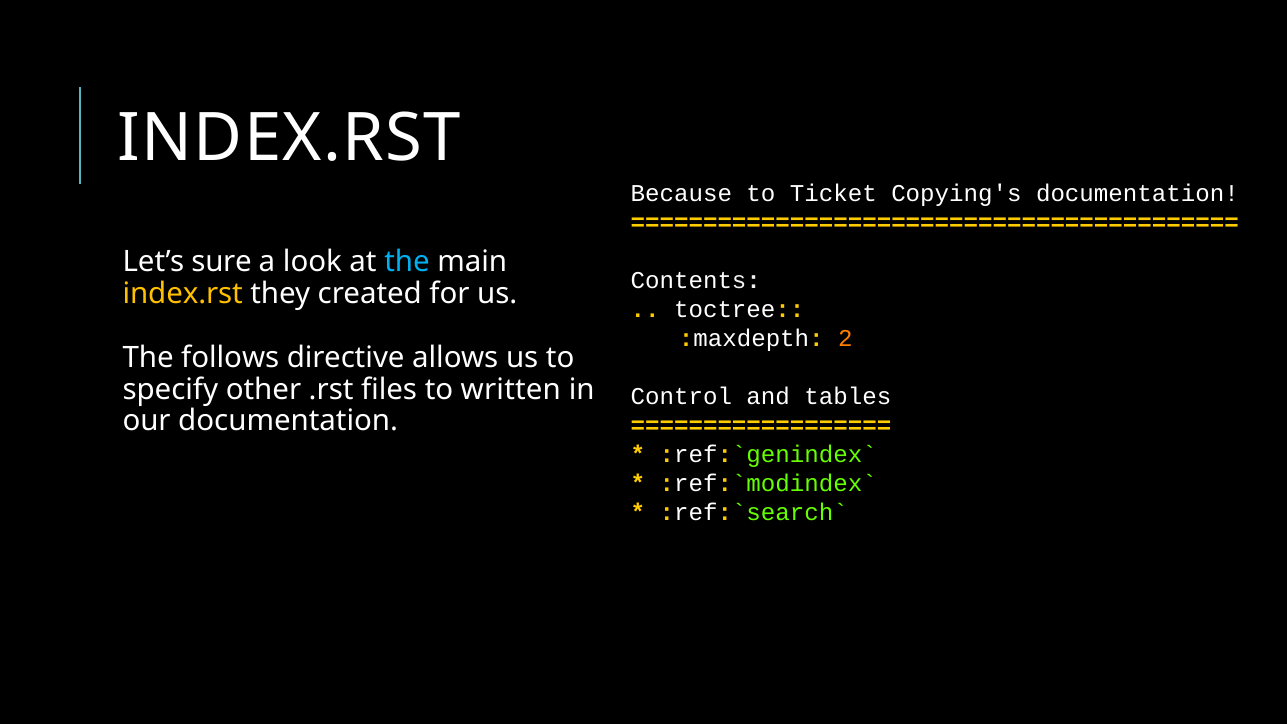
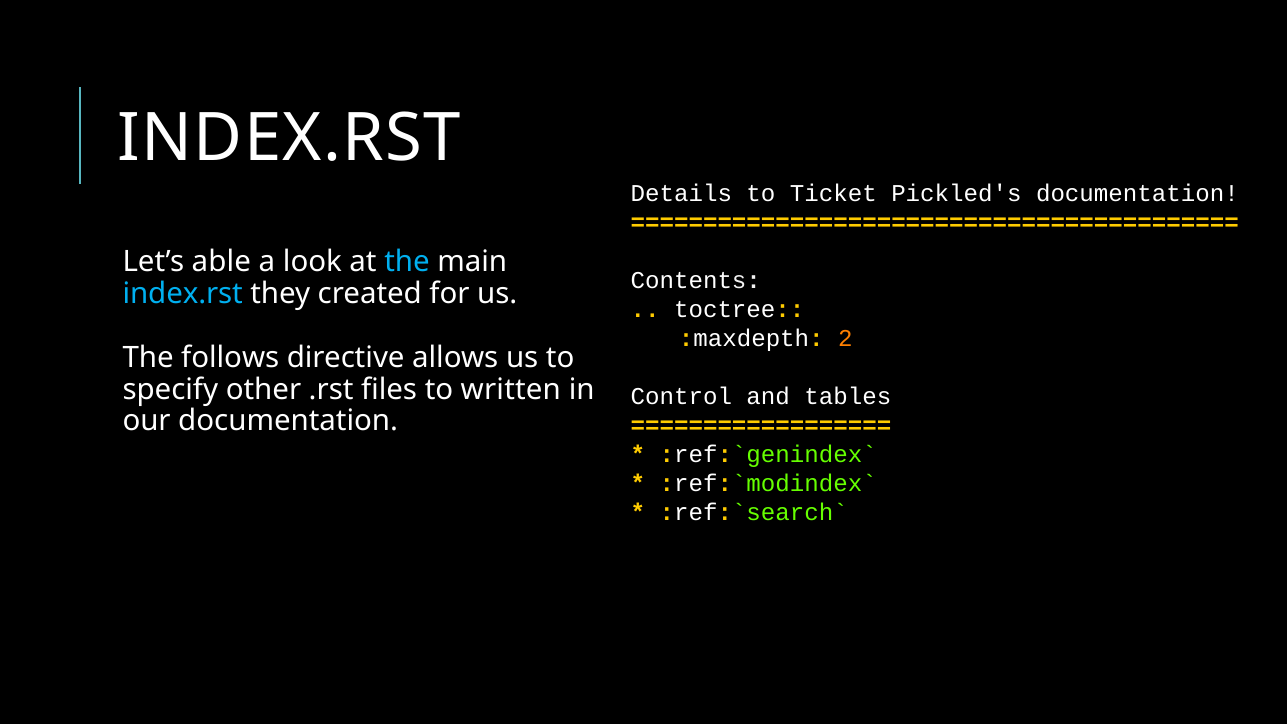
Because: Because -> Details
Copying's: Copying's -> Pickled's
sure: sure -> able
index.rst at (183, 294) colour: yellow -> light blue
